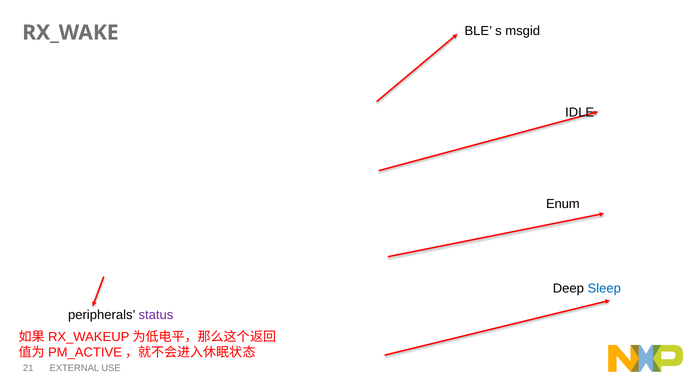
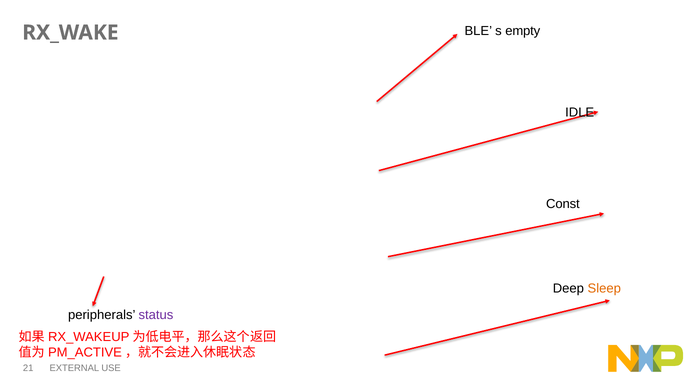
msgid: msgid -> empty
Enum: Enum -> Const
Sleep colour: blue -> orange
